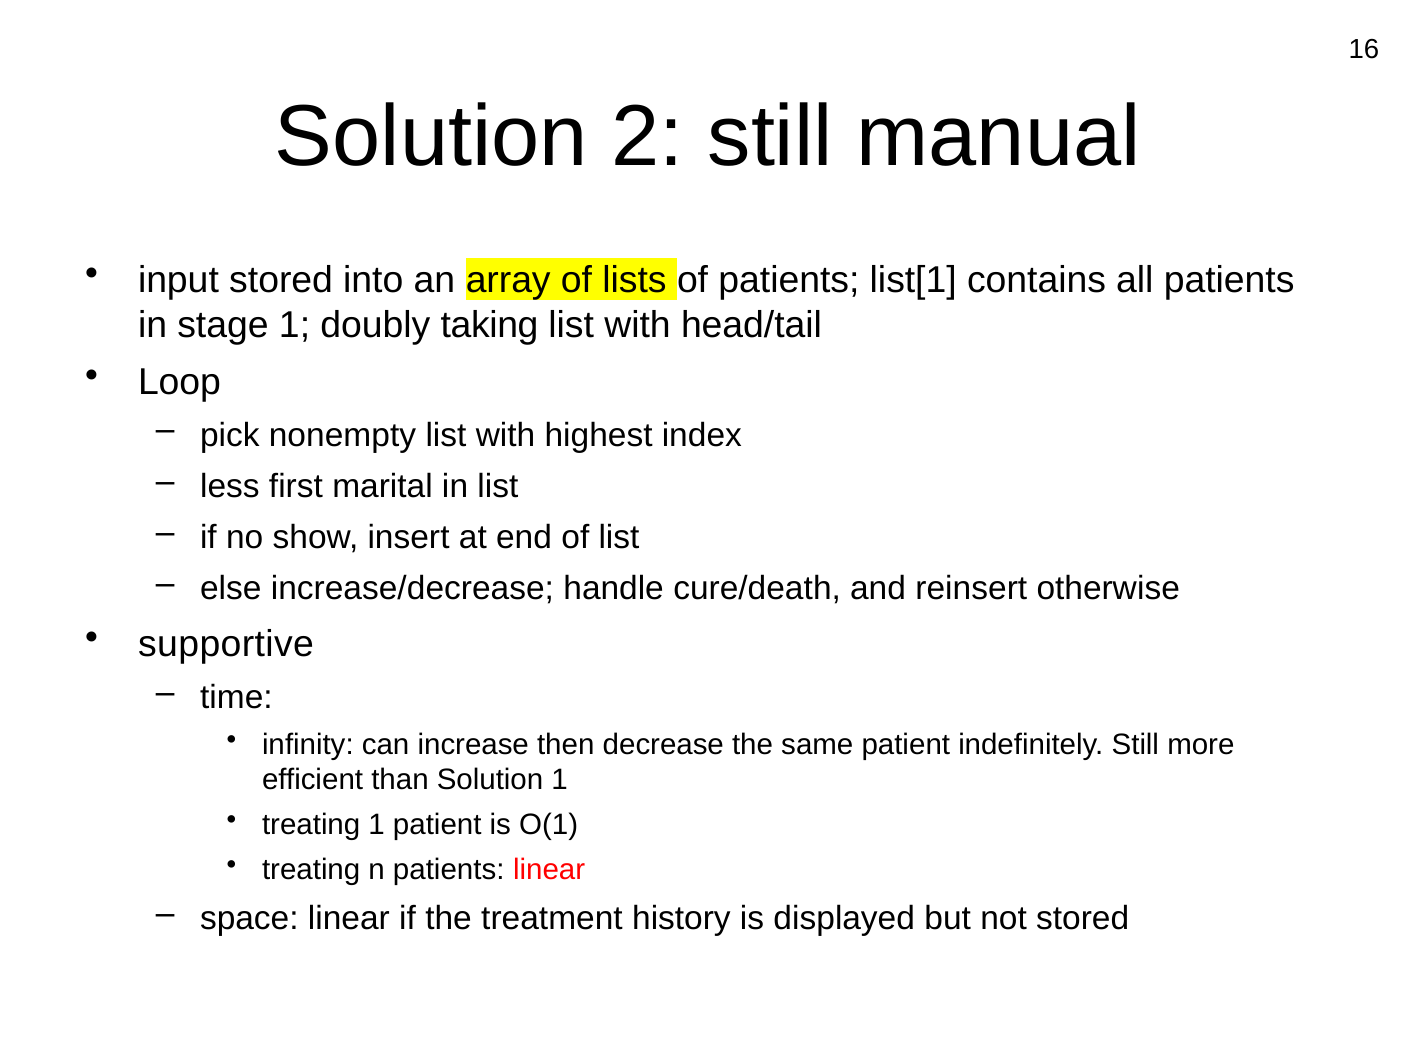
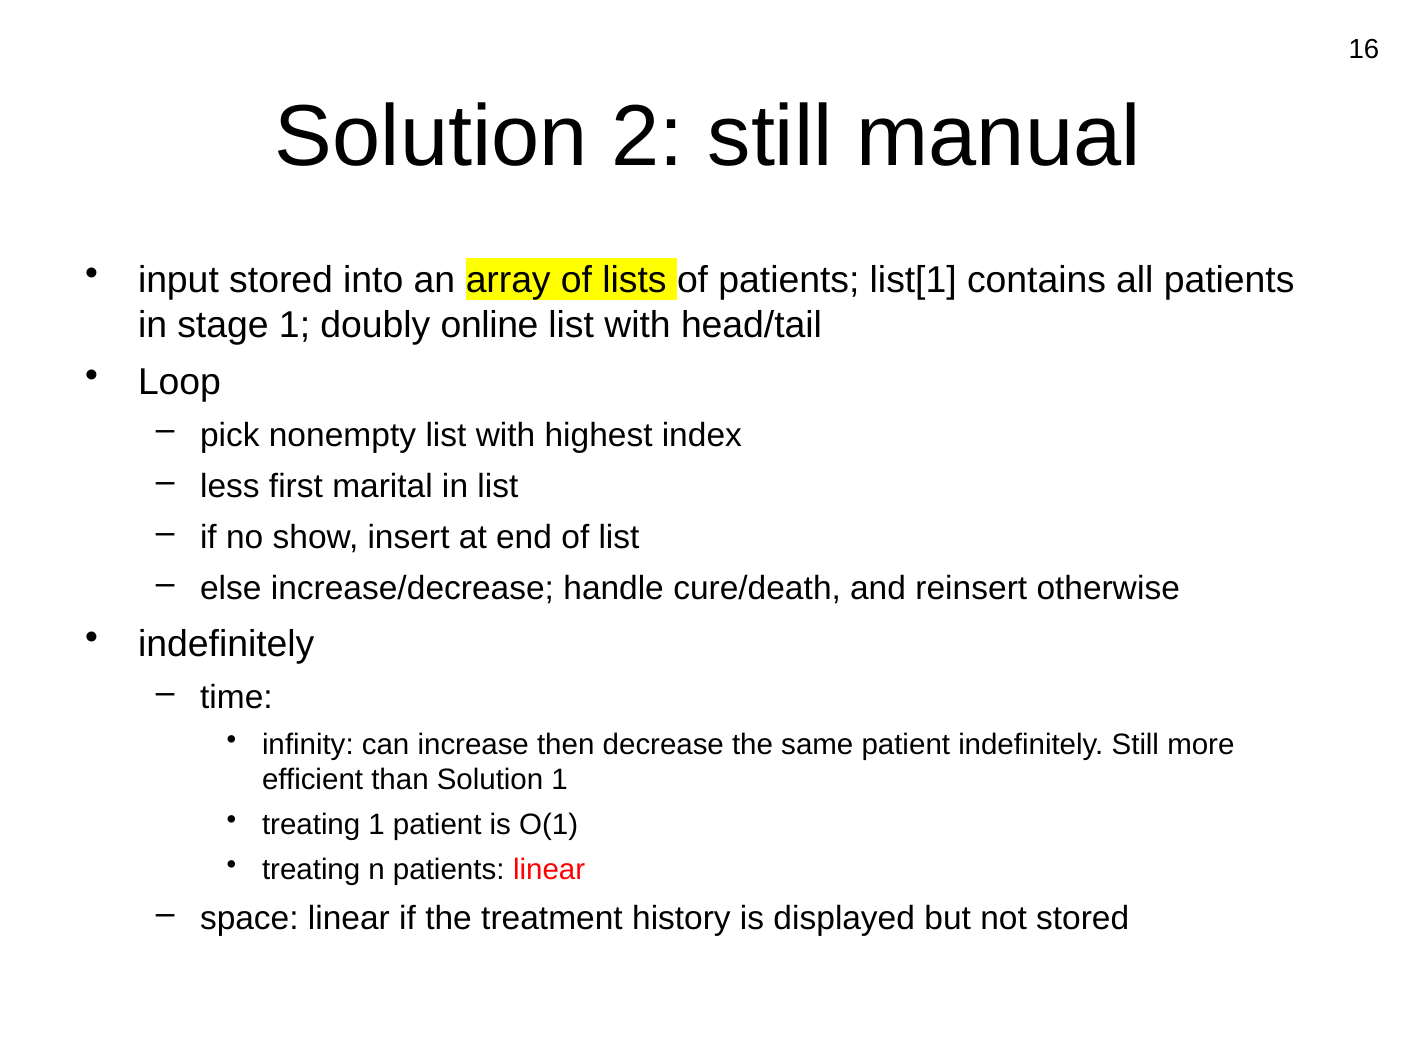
taking: taking -> online
supportive at (226, 645): supportive -> indefinitely
